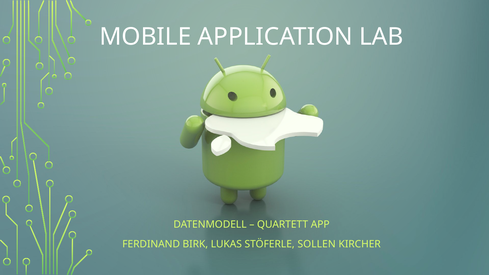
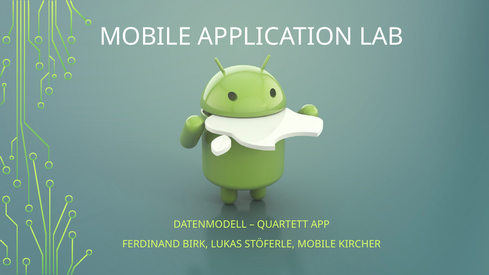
STÖFERLE SOLLEN: SOLLEN -> MOBILE
